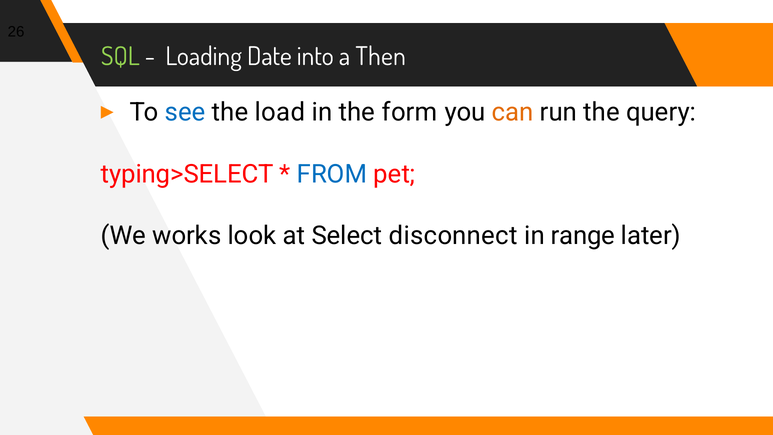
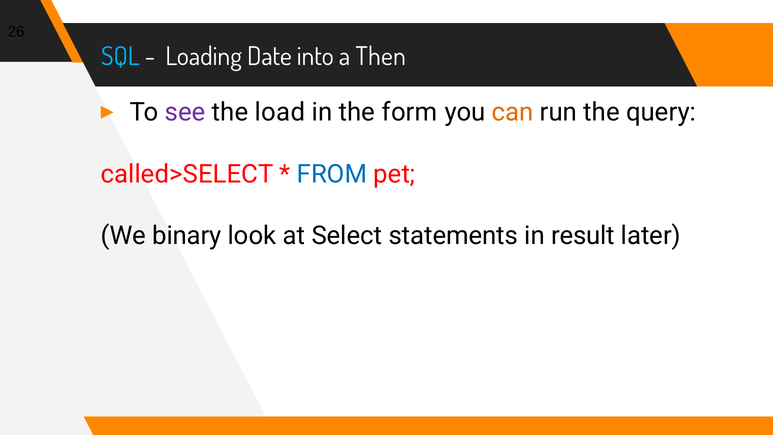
SQL colour: light green -> light blue
see colour: blue -> purple
typing>SELECT: typing>SELECT -> called>SELECT
works: works -> binary
disconnect: disconnect -> statements
range: range -> result
